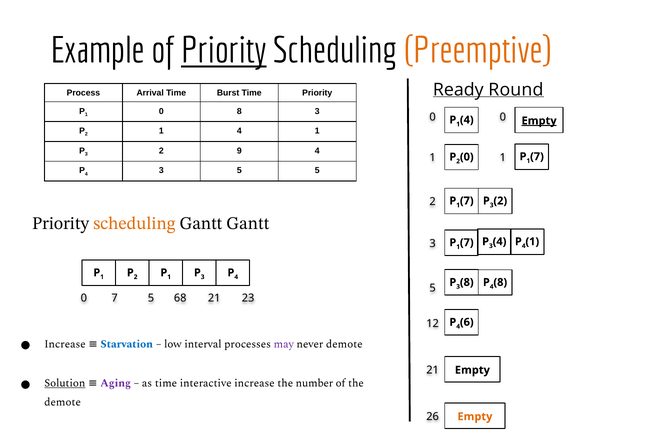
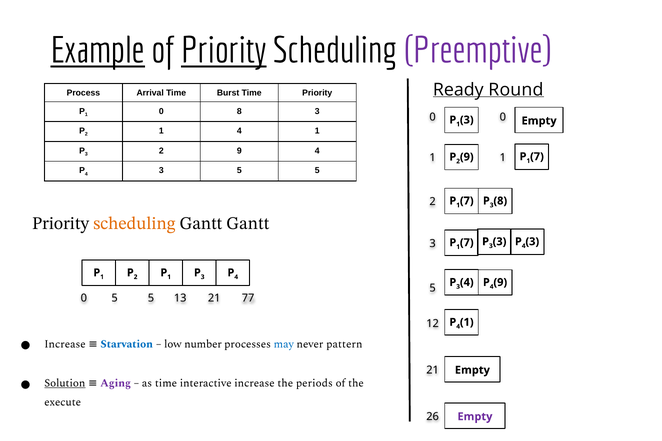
Example underline: none -> present
Preemptive colour: orange -> purple
Empty at (539, 121) underline: present -> none
4 at (467, 120): 4 -> 3
0 at (467, 157): 0 -> 9
2 at (500, 201): 2 -> 8
3 4: 4 -> 3
1 at (532, 242): 1 -> 3
3 8: 8 -> 4
4 8: 8 -> 9
0 7: 7 -> 5
68: 68 -> 13
23: 23 -> 77
6 at (467, 322): 6 -> 1
interval: interval -> number
may colour: purple -> blue
never demote: demote -> pattern
number: number -> periods
demote at (63, 403): demote -> execute
Empty at (475, 417) colour: orange -> purple
